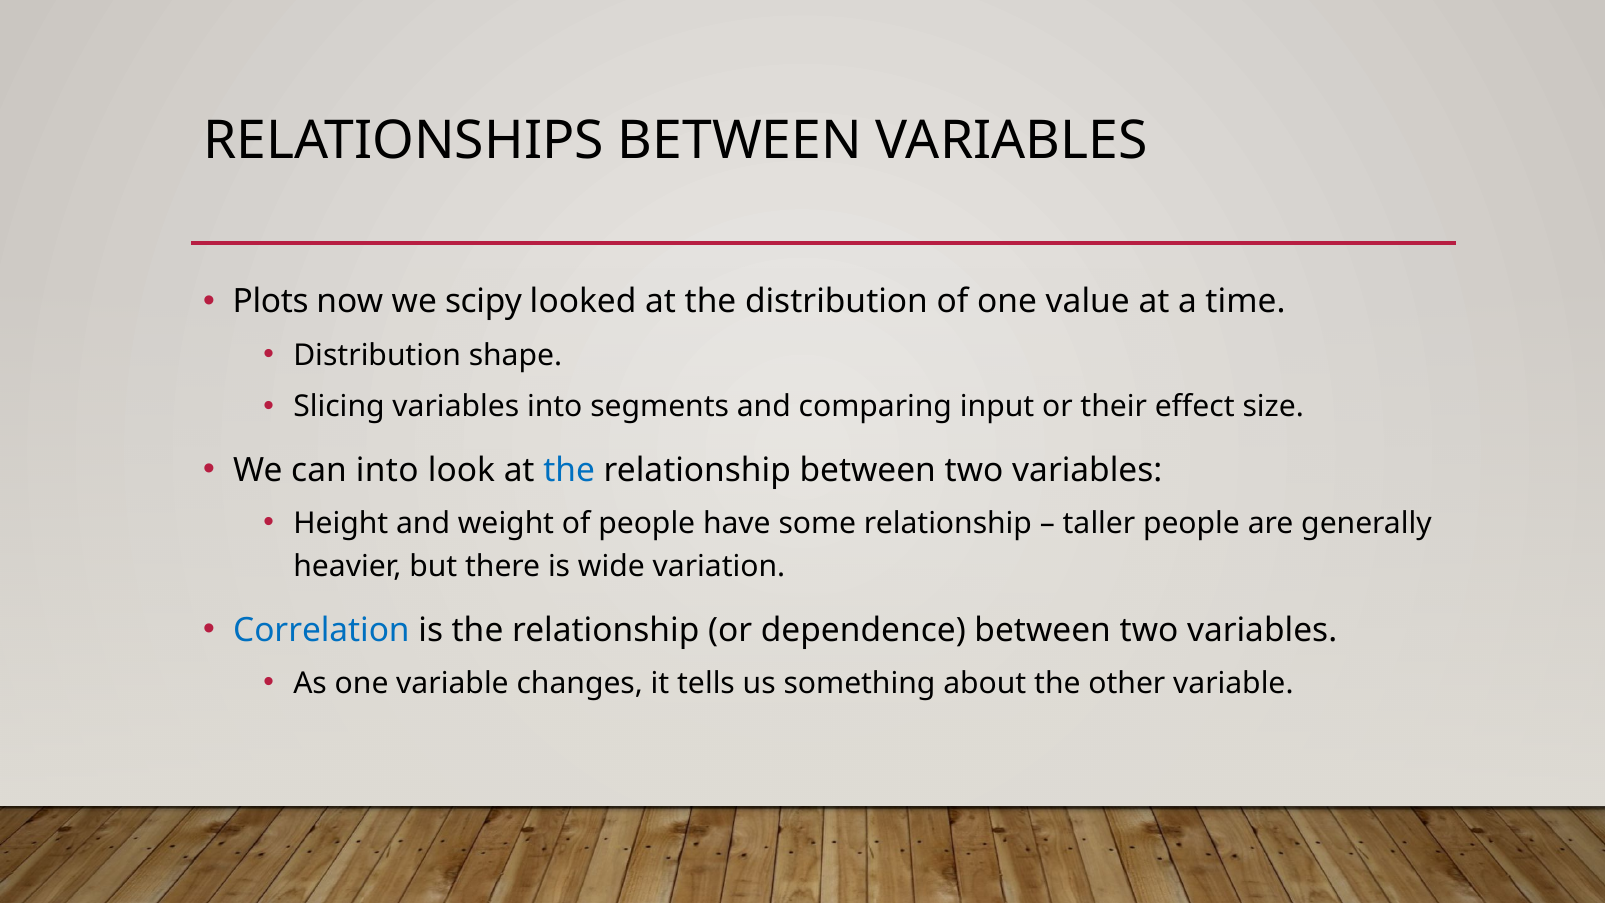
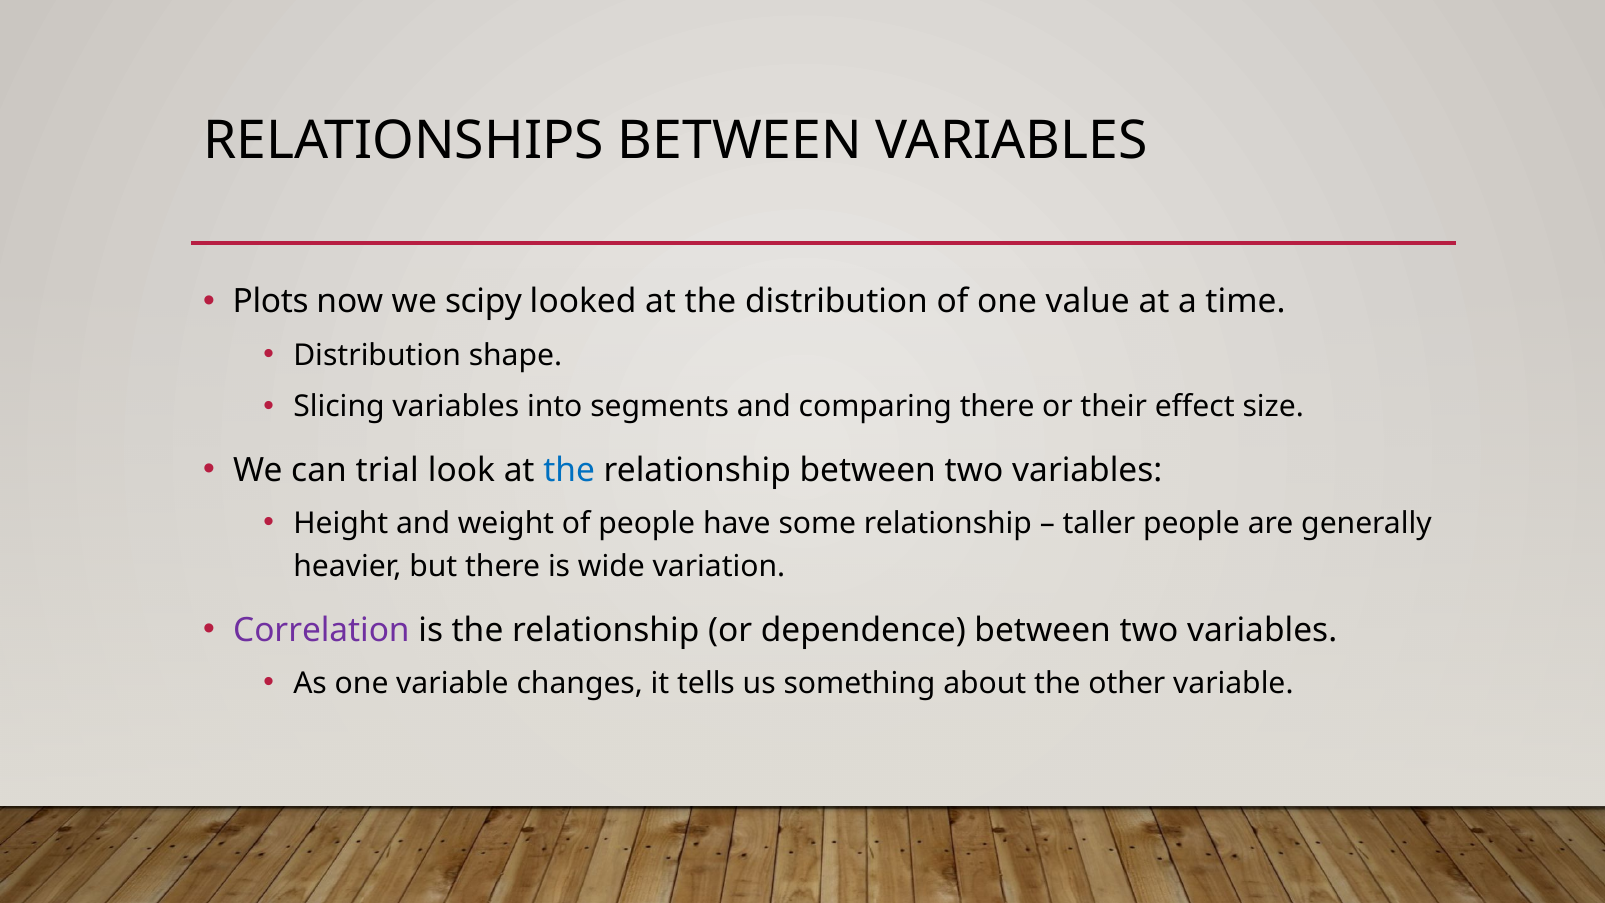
comparing input: input -> there
can into: into -> trial
Correlation colour: blue -> purple
